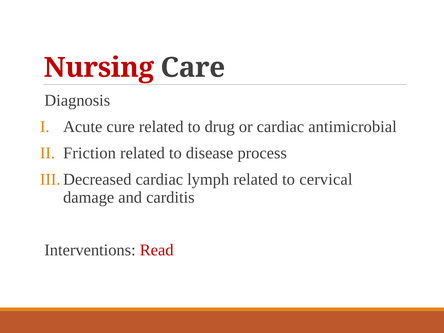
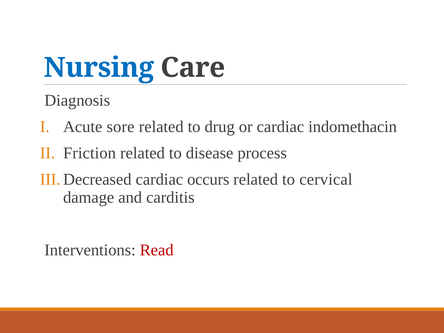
Nursing colour: red -> blue
cure: cure -> sore
antimicrobial: antimicrobial -> indomethacin
lymph: lymph -> occurs
